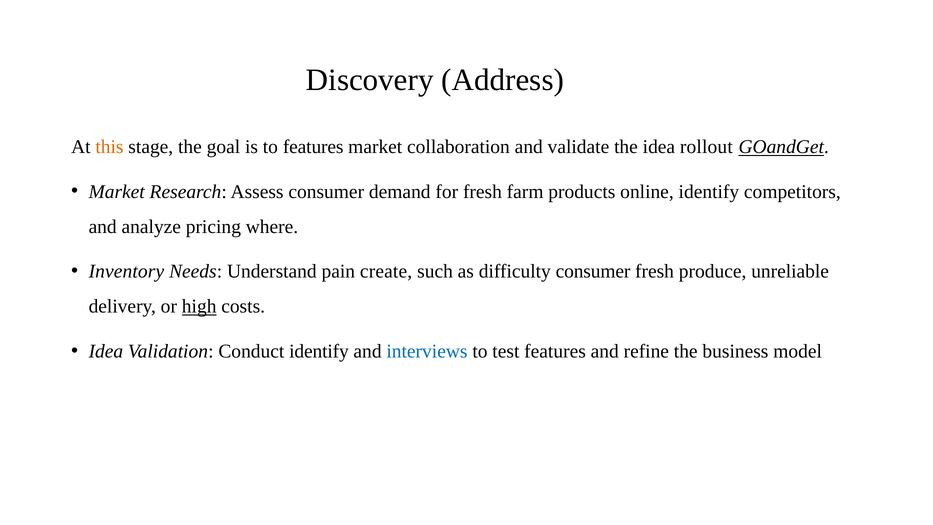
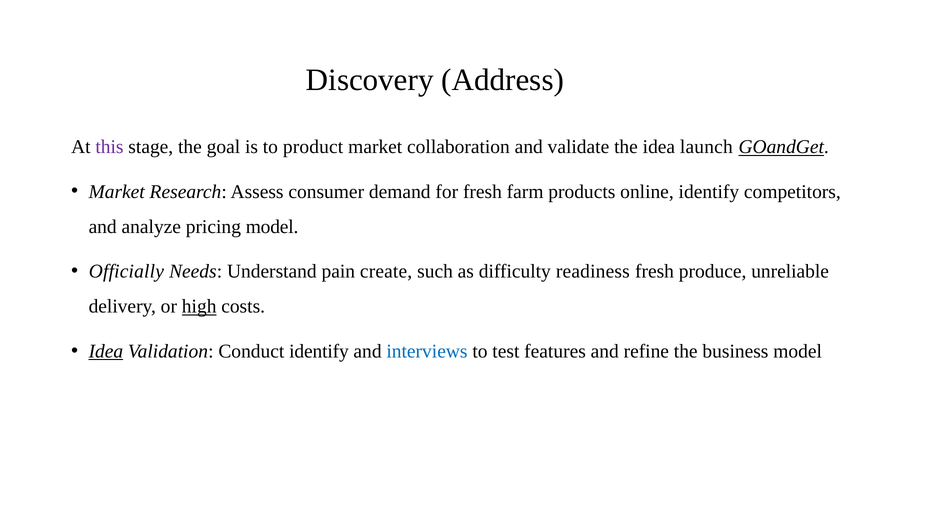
this colour: orange -> purple
to features: features -> product
rollout: rollout -> launch
pricing where: where -> model
Inventory: Inventory -> Officially
difficulty consumer: consumer -> readiness
Idea at (106, 351) underline: none -> present
